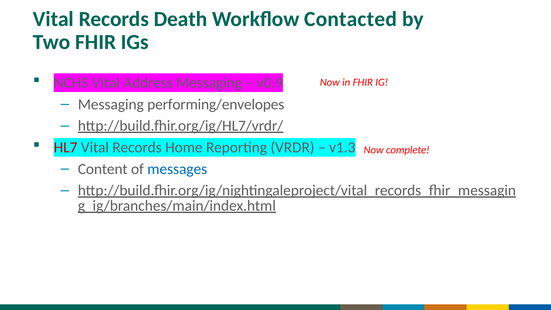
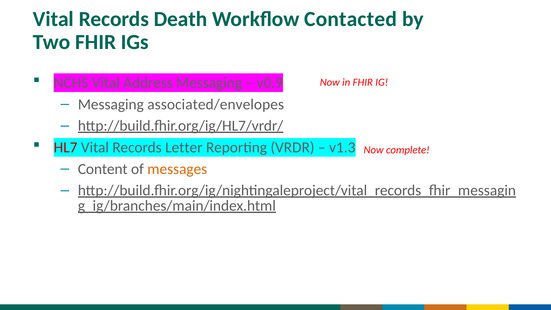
performing/envelopes: performing/envelopes -> associated/envelopes
Home: Home -> Letter
messages colour: blue -> orange
